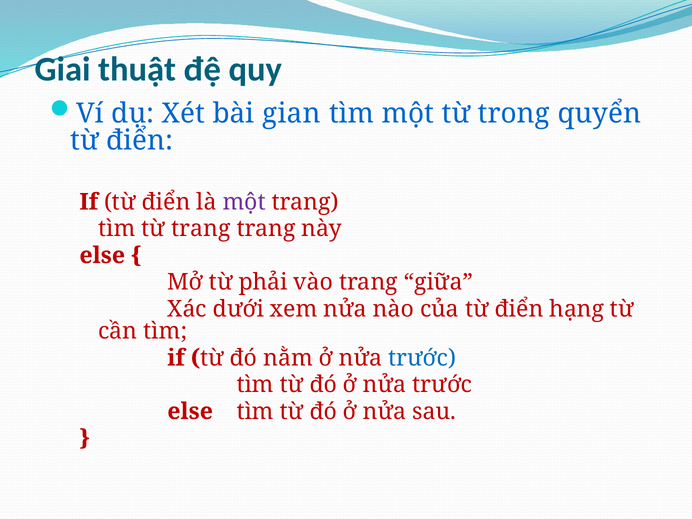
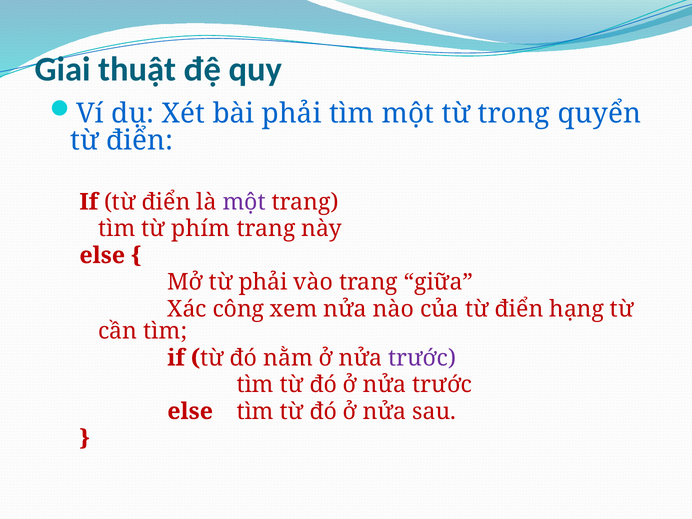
bài gian: gian -> phải
từ trang: trang -> phím
dưới: dưới -> công
trước at (422, 358) colour: blue -> purple
